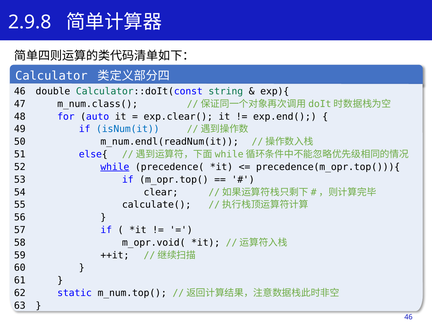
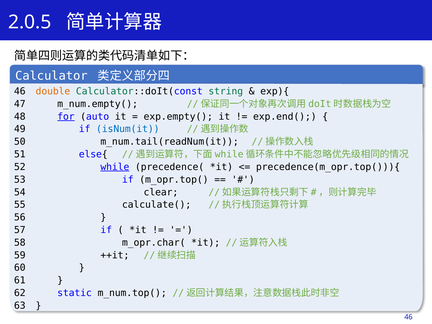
2.9.8: 2.9.8 -> 2.0.5
double colour: black -> orange
m_num.class(: m_num.class( -> m_num.empty(
for underline: none -> present
exp.clear(: exp.clear( -> exp.empty(
m_num.endl(readNum(it: m_num.endl(readNum(it -> m_num.tail(readNum(it
m_opr.void(: m_opr.void( -> m_opr.char(
